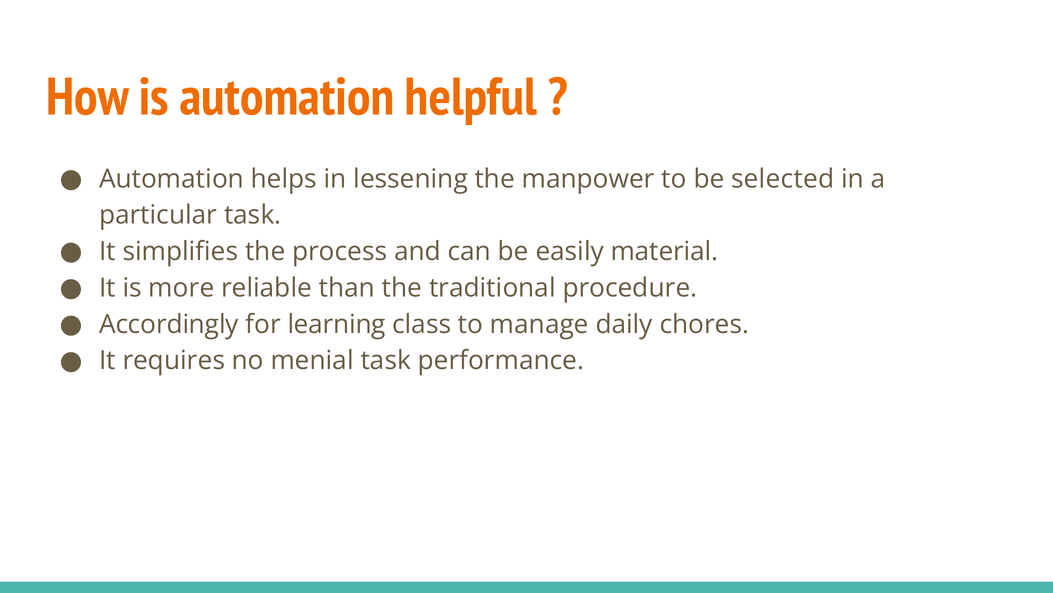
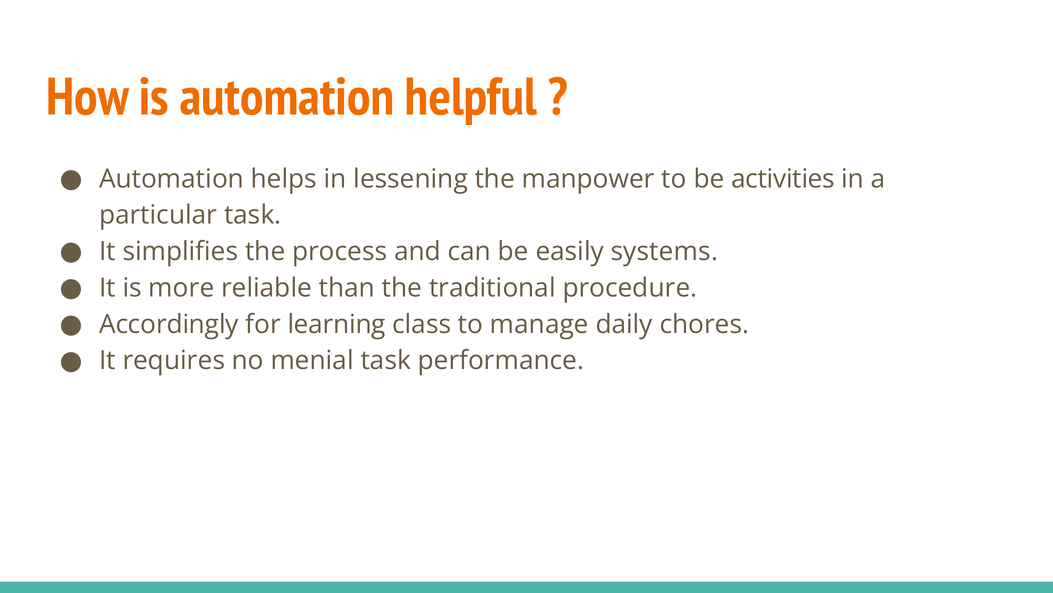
selected: selected -> activities
material: material -> systems
